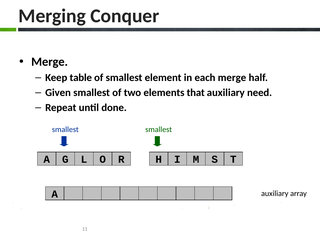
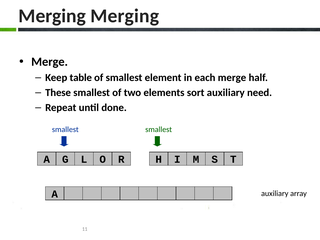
Merging Conquer: Conquer -> Merging
Given: Given -> These
that: that -> sort
